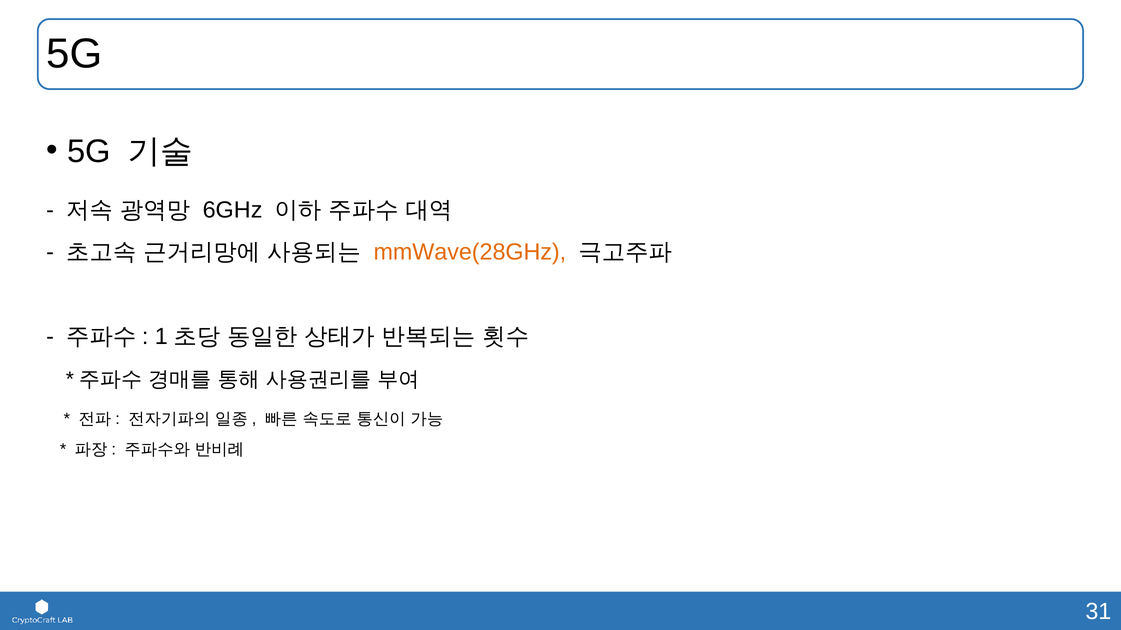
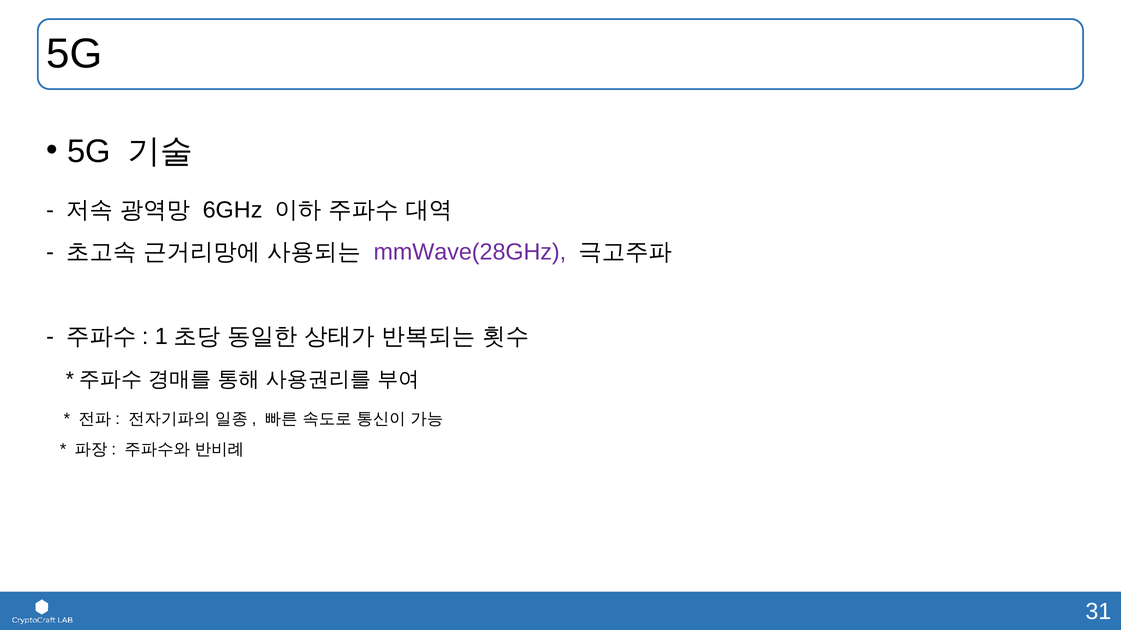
mmWave(28GHz colour: orange -> purple
